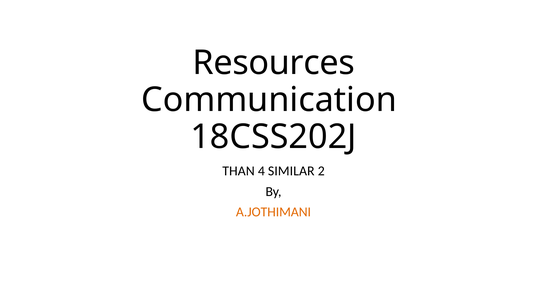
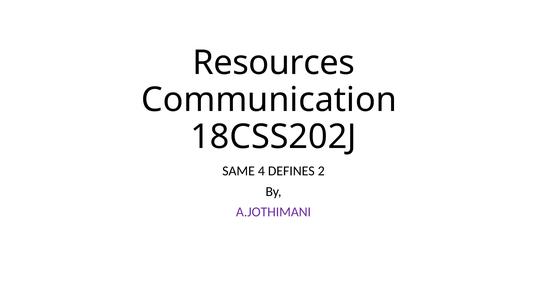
THAN: THAN -> SAME
SIMILAR: SIMILAR -> DEFINES
A.JOTHIMANI colour: orange -> purple
